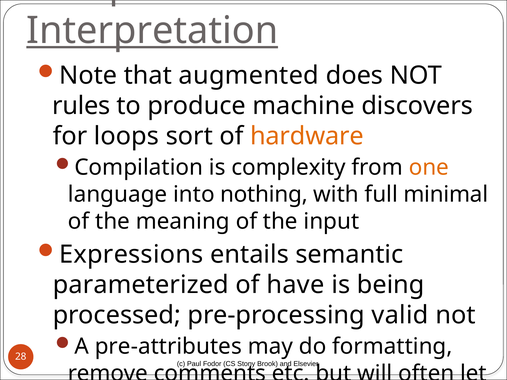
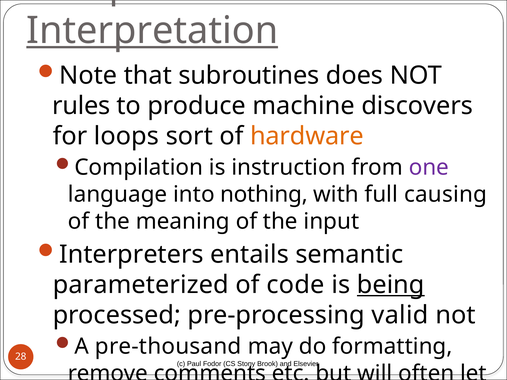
augmented: augmented -> subroutines
complexity: complexity -> instruction
one colour: orange -> purple
minimal: minimal -> causing
Expressions: Expressions -> Interpreters
have: have -> code
being underline: none -> present
pre-attributes: pre-attributes -> pre-thousand
